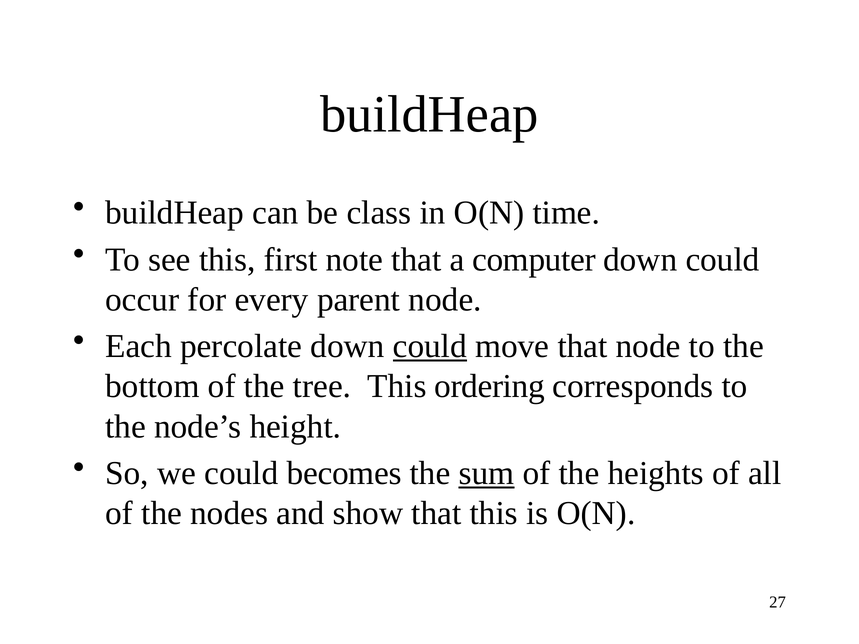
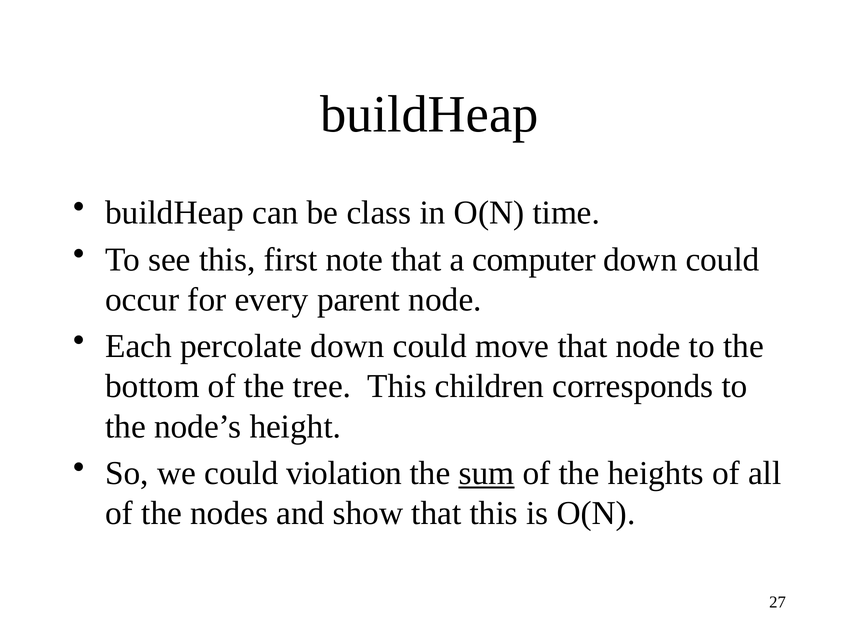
could at (430, 347) underline: present -> none
ordering: ordering -> children
becomes: becomes -> violation
